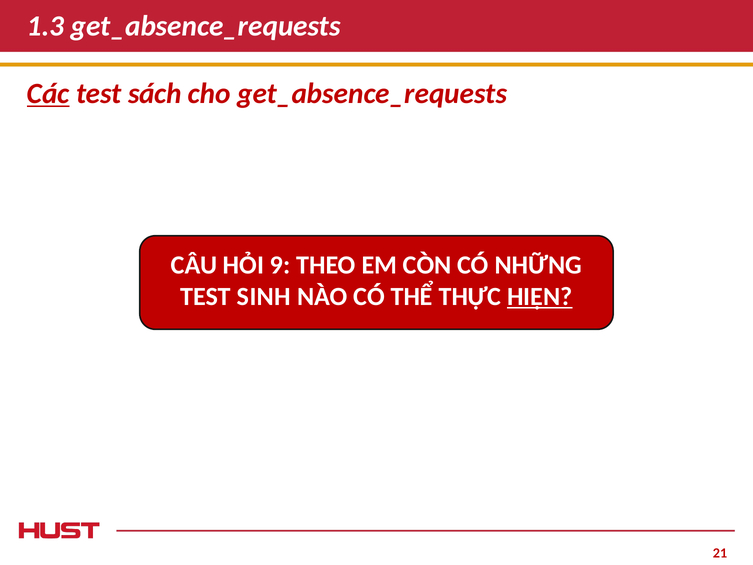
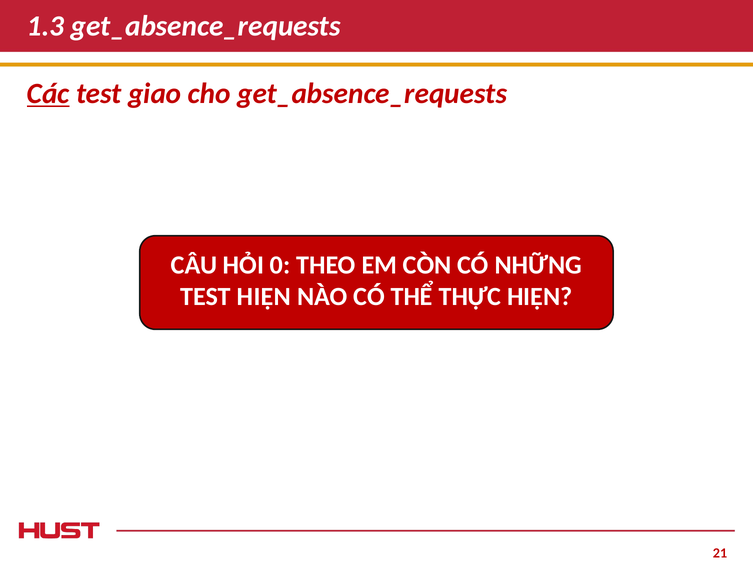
sách: sách -> giao
9: 9 -> 0
TEST SINH: SINH -> HIỆN
HIỆN at (540, 297) underline: present -> none
